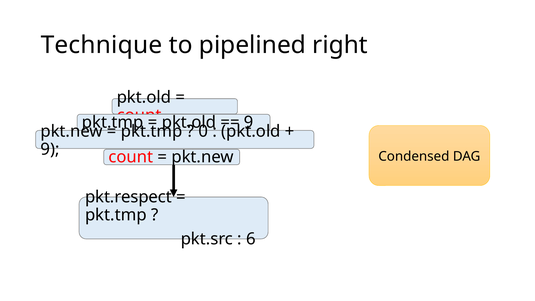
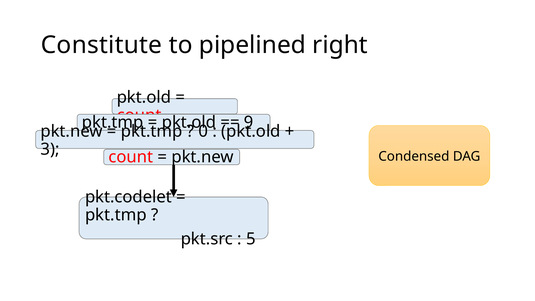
Technique: Technique -> Constitute
9 at (50, 149): 9 -> 3
pkt.respect: pkt.respect -> pkt.codelet
6: 6 -> 5
